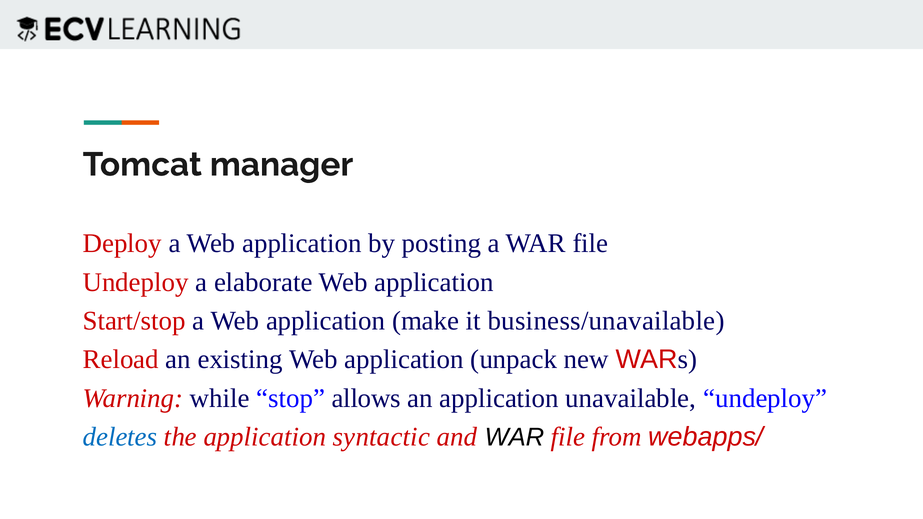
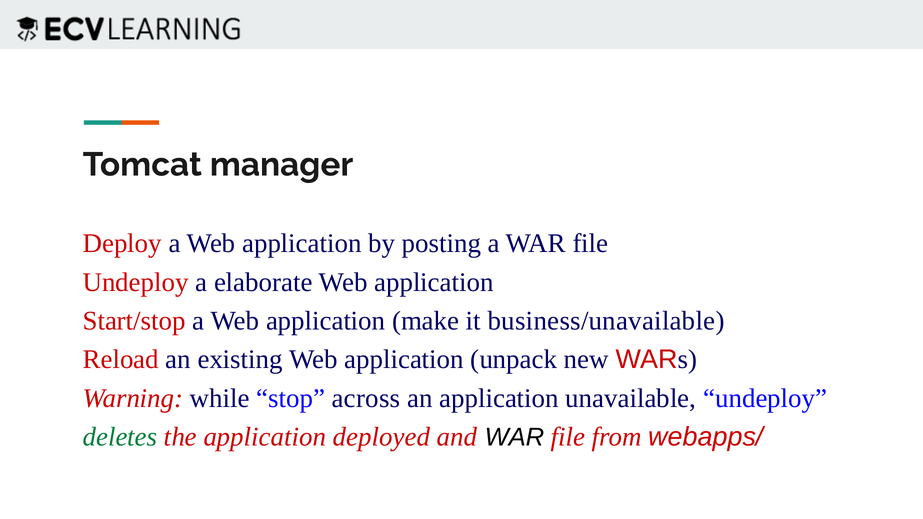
allows: allows -> across
deletes colour: blue -> green
syntactic: syntactic -> deployed
